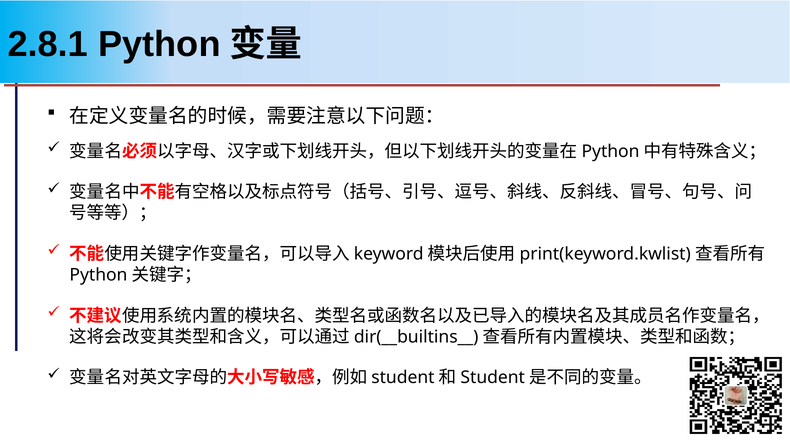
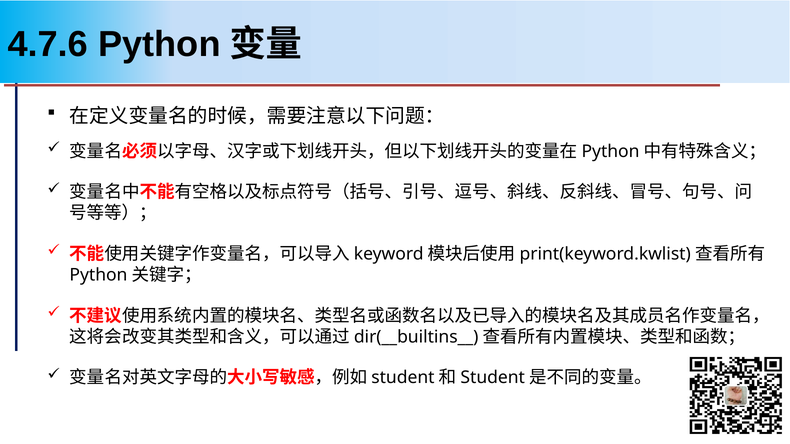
2.8.1: 2.8.1 -> 4.7.6
